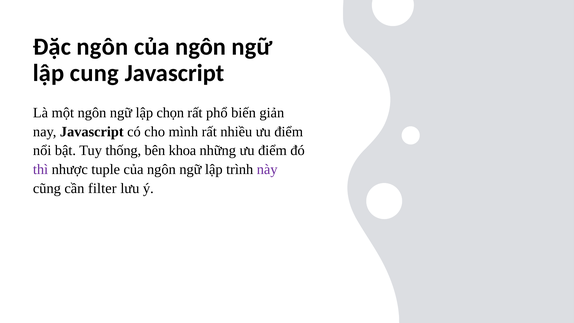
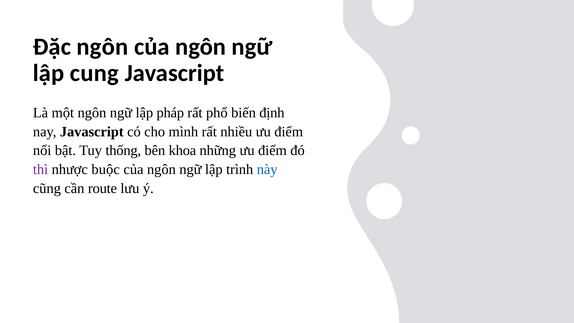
chọn: chọn -> pháp
giản: giản -> định
tuple: tuple -> buộc
này colour: purple -> blue
filter: filter -> route
